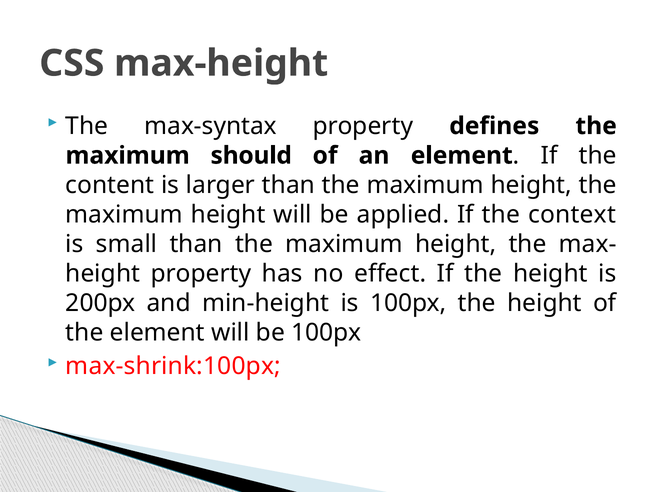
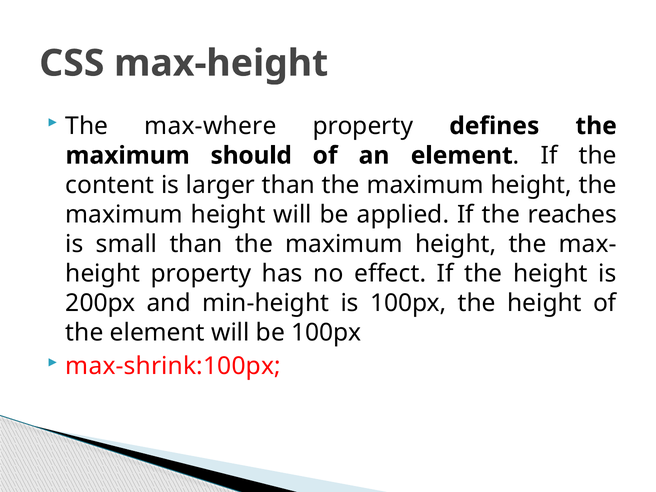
max-syntax: max-syntax -> max-where
context: context -> reaches
